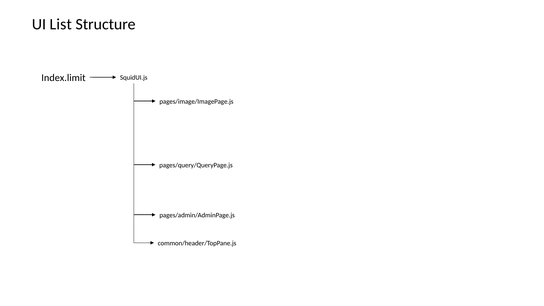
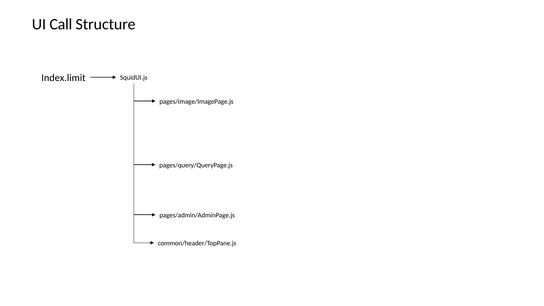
List: List -> Call
